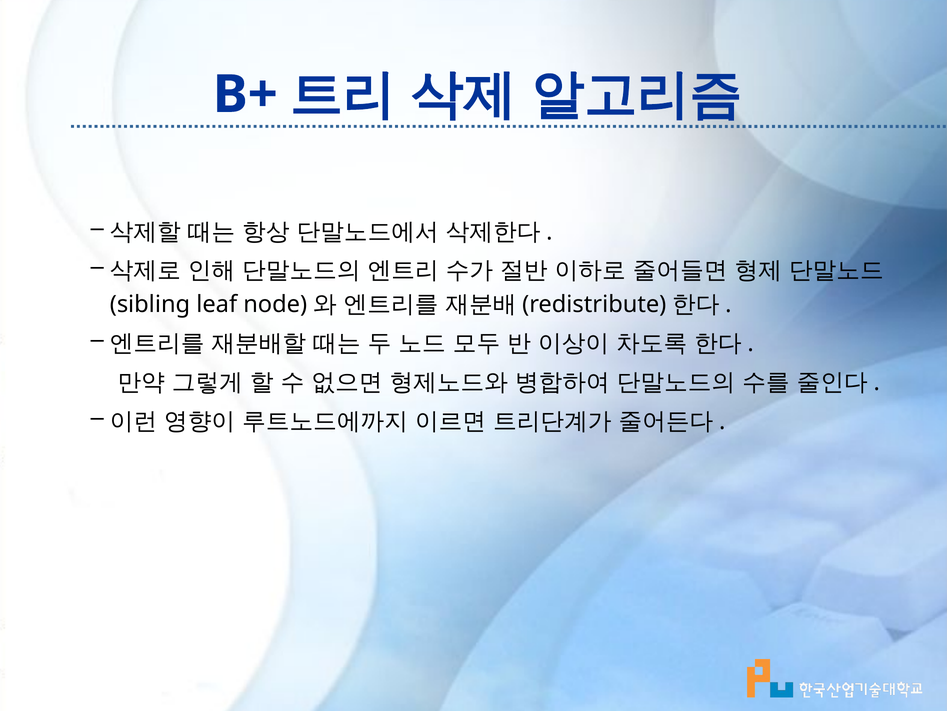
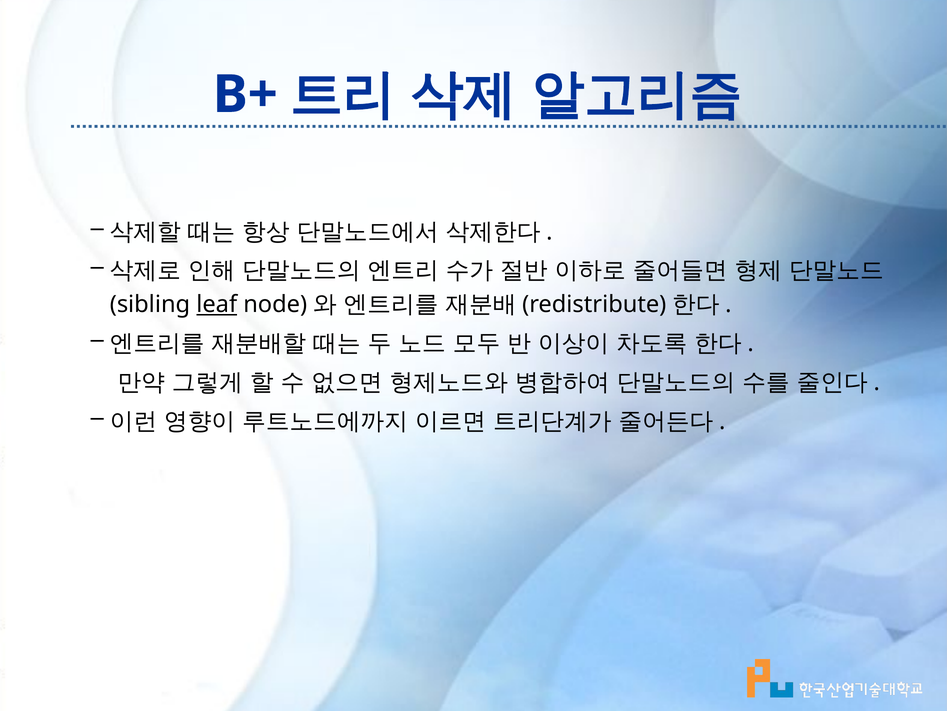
leaf underline: none -> present
